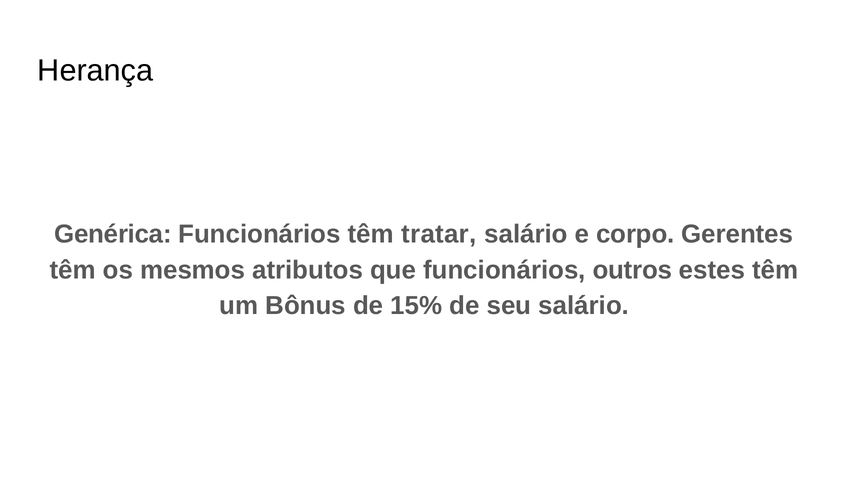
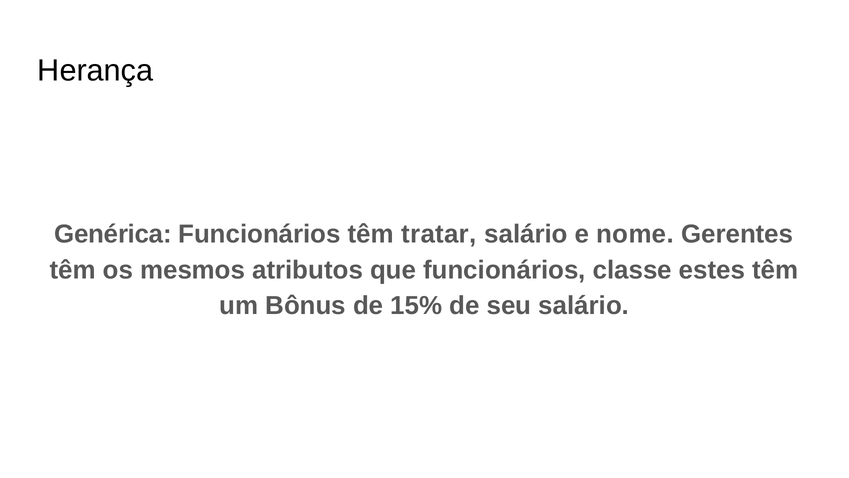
corpo: corpo -> nome
outros: outros -> classe
